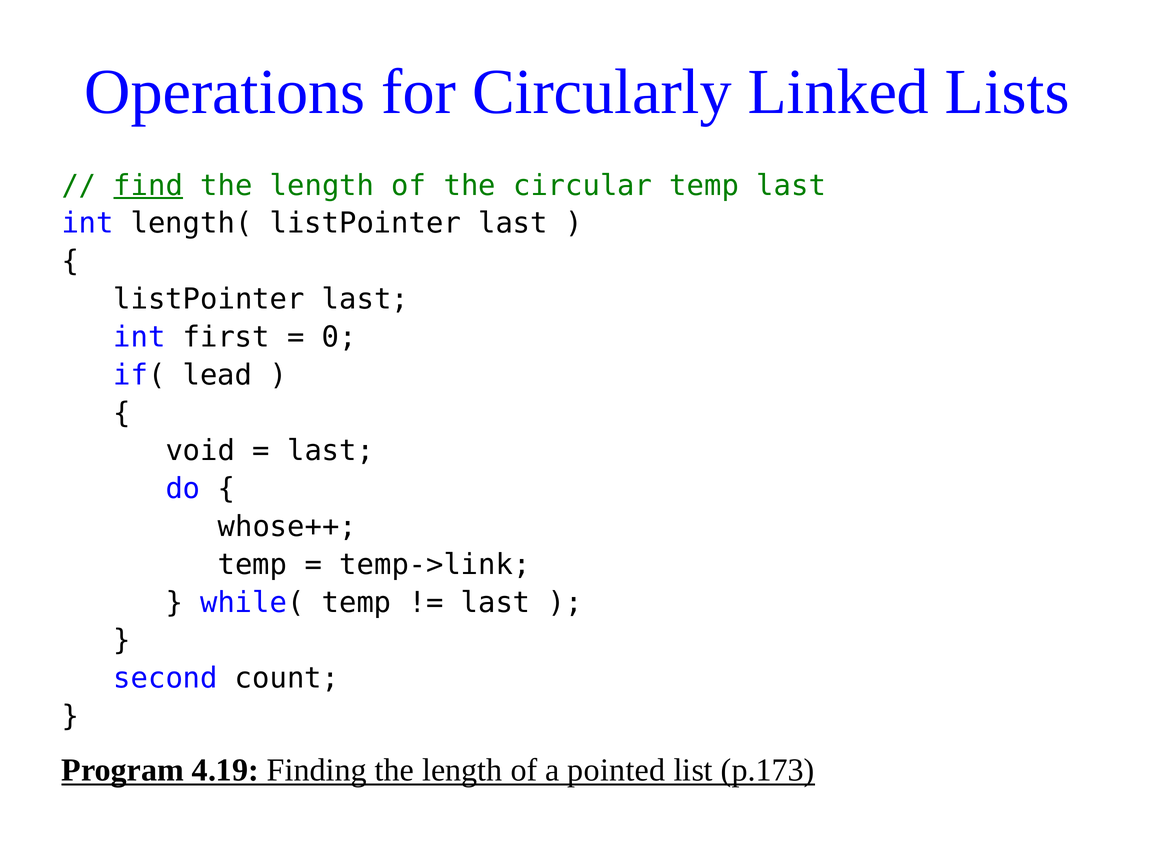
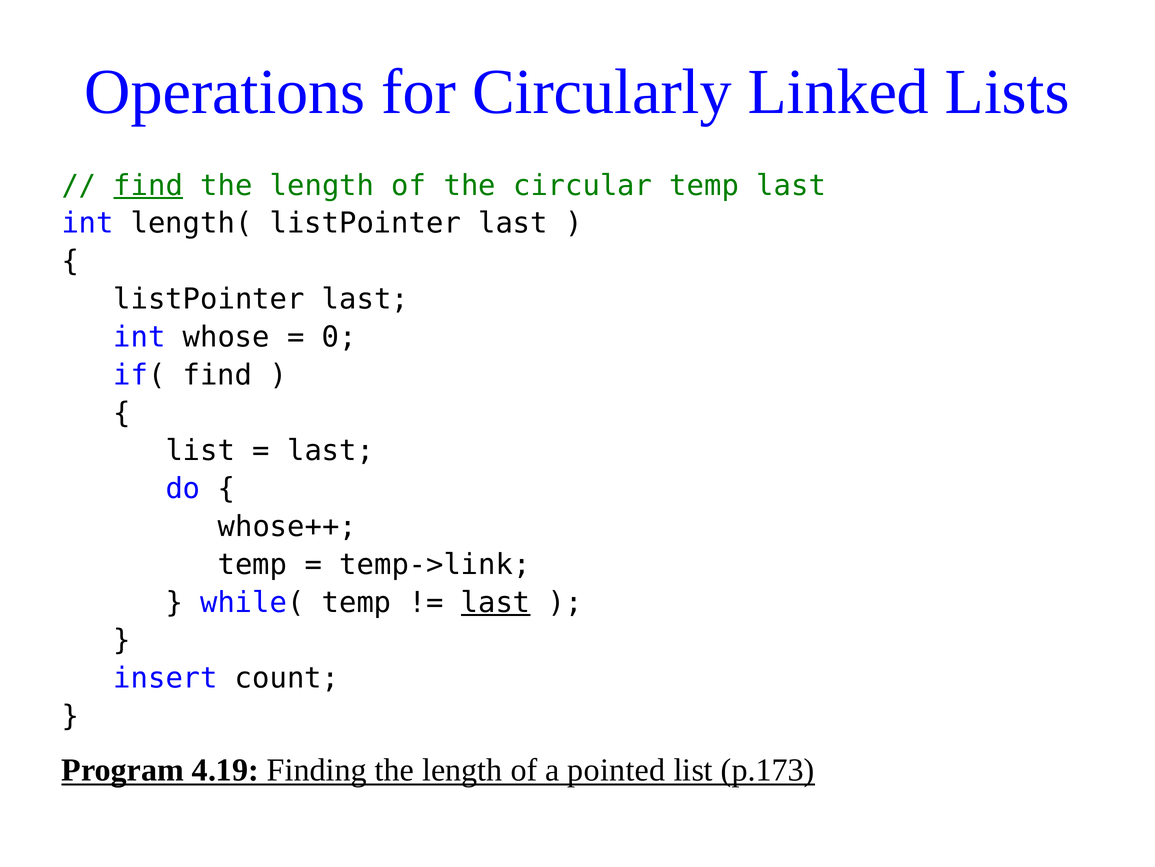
first: first -> whose
if( lead: lead -> find
void at (200, 451): void -> list
last at (496, 602) underline: none -> present
second: second -> insert
